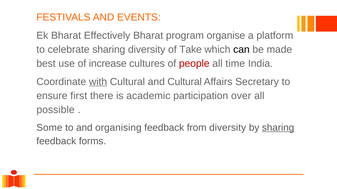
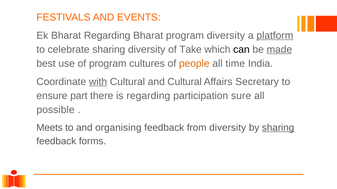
Bharat Effectively: Effectively -> Regarding
program organise: organise -> diversity
platform underline: none -> present
made underline: none -> present
of increase: increase -> program
people colour: red -> orange
first: first -> part
is academic: academic -> regarding
over: over -> sure
Some: Some -> Meets
